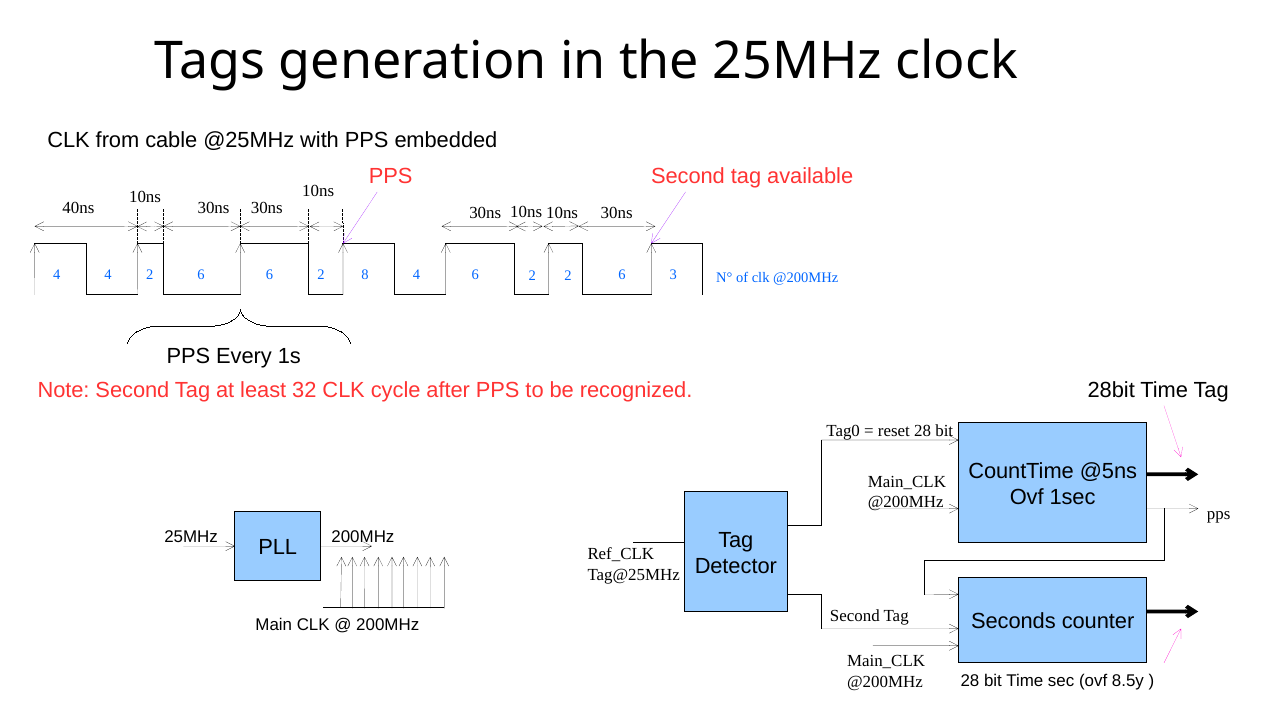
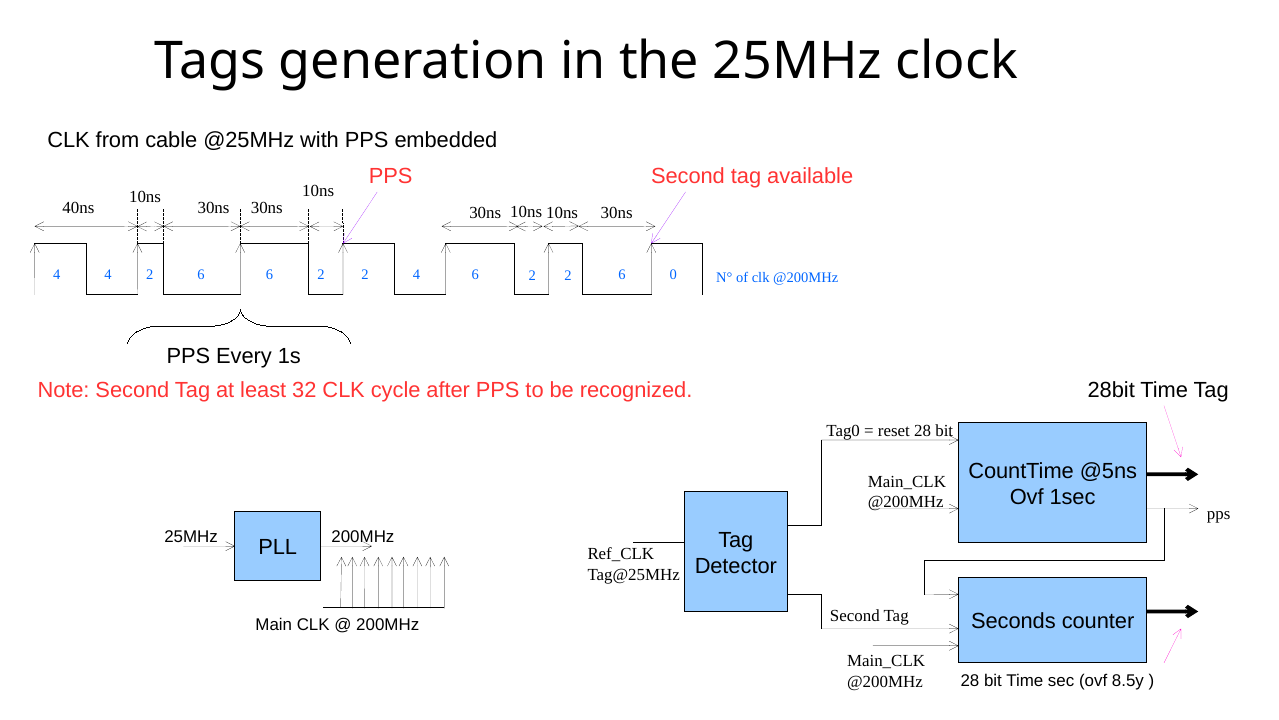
6 2 8: 8 -> 2
3: 3 -> 0
